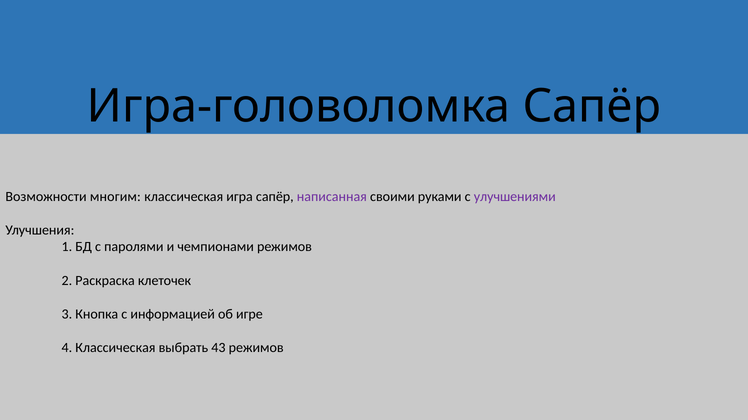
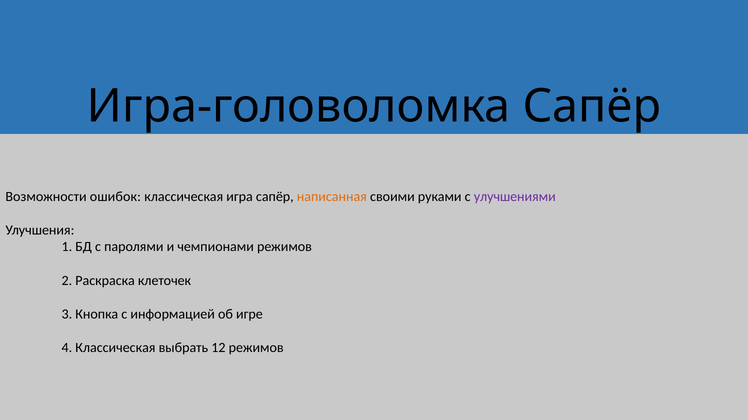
многим: многим -> ошибок
написанная colour: purple -> orange
43: 43 -> 12
